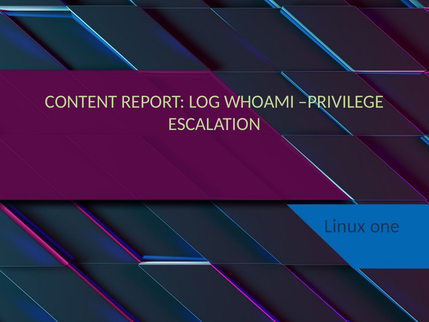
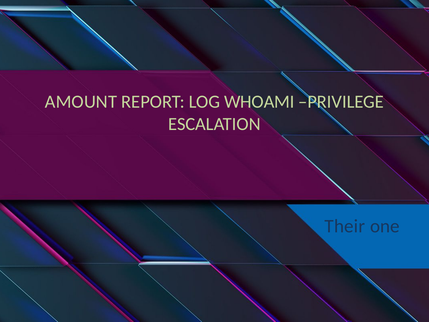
CONTENT: CONTENT -> AMOUNT
Linux: Linux -> Their
